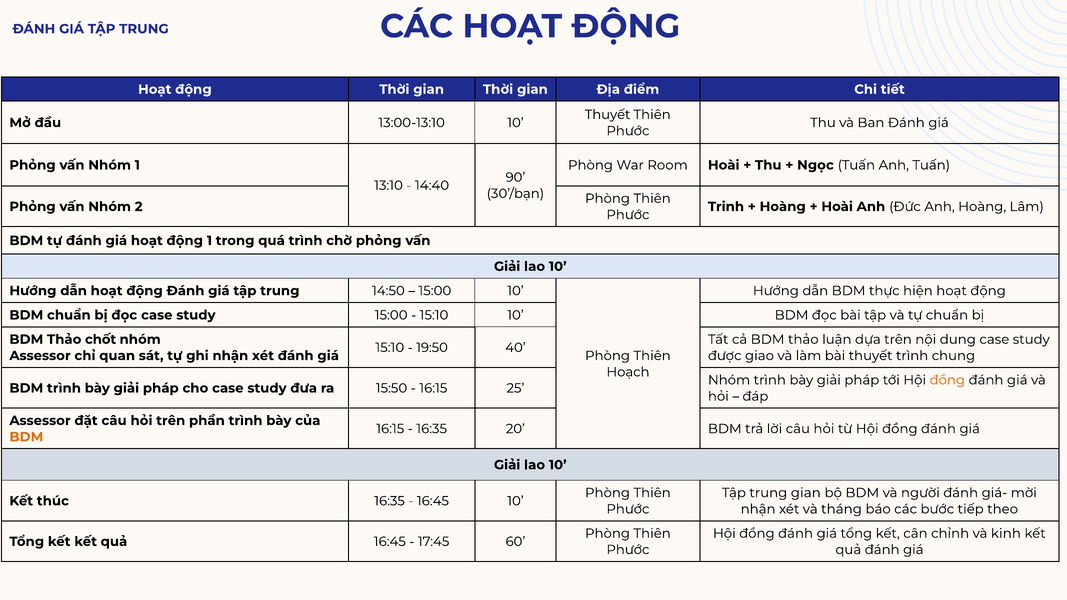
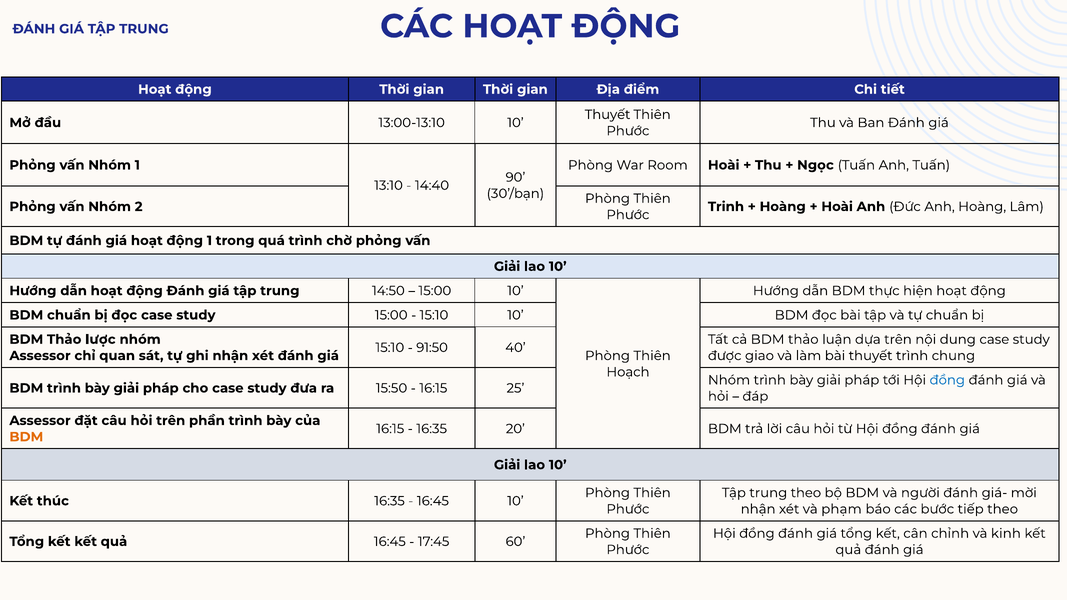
chốt: chốt -> lược
19:50: 19:50 -> 91:50
đồng at (947, 380) colour: orange -> blue
trung gian: gian -> theo
tháng: tháng -> phạm
